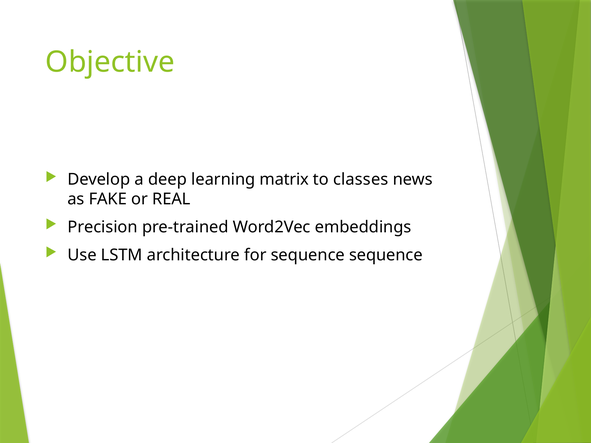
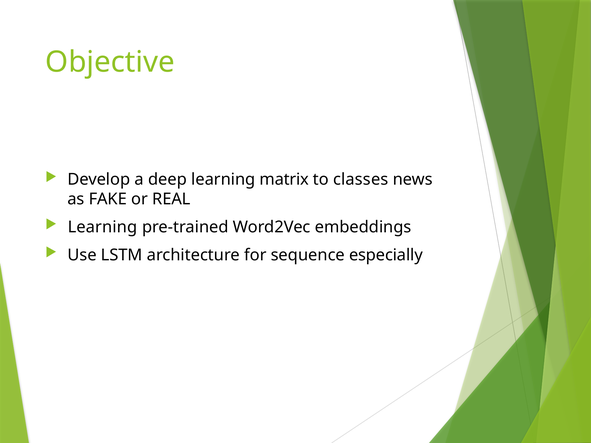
Precision at (103, 227): Precision -> Learning
sequence sequence: sequence -> especially
